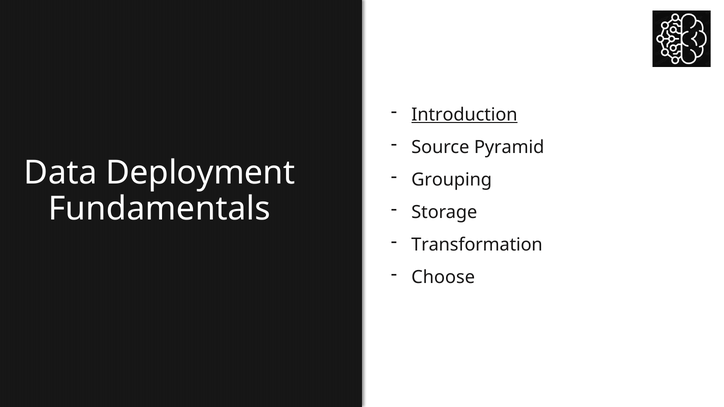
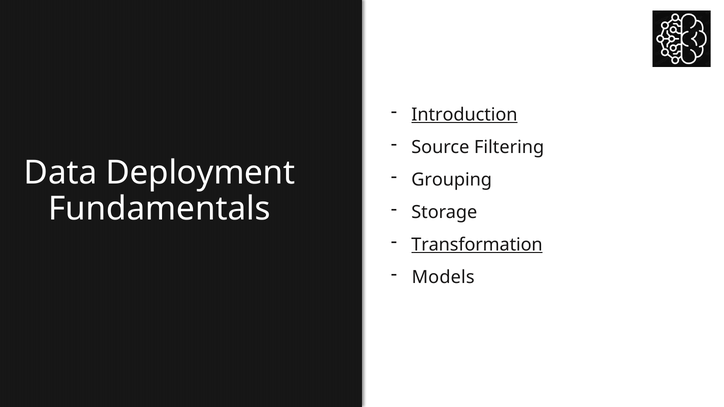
Pyramid: Pyramid -> Filtering
Transformation underline: none -> present
Choose: Choose -> Models
